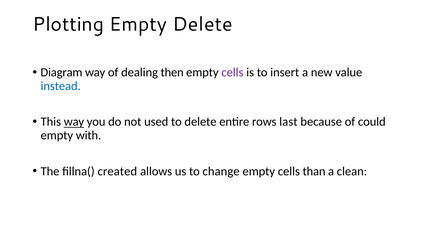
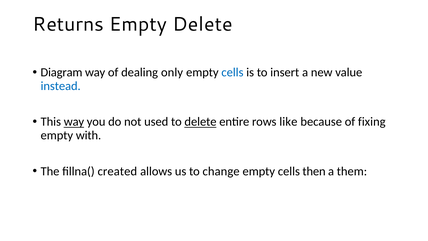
Plotting: Plotting -> Returns
then: then -> only
cells at (232, 72) colour: purple -> blue
delete at (200, 122) underline: none -> present
last: last -> like
could: could -> fixing
than: than -> then
clean: clean -> them
